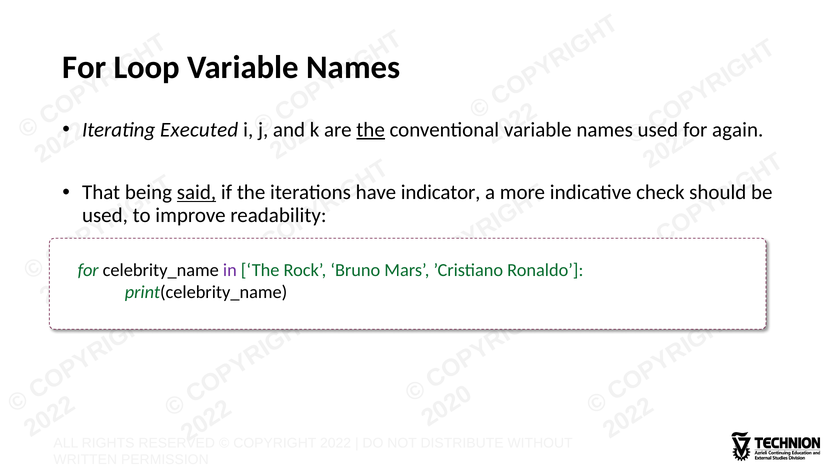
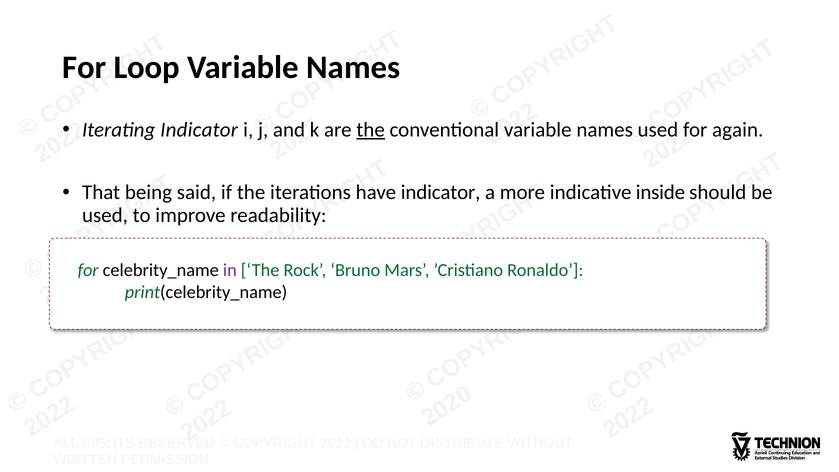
Iterating Executed: Executed -> Indicator
said underline: present -> none
check: check -> inside
